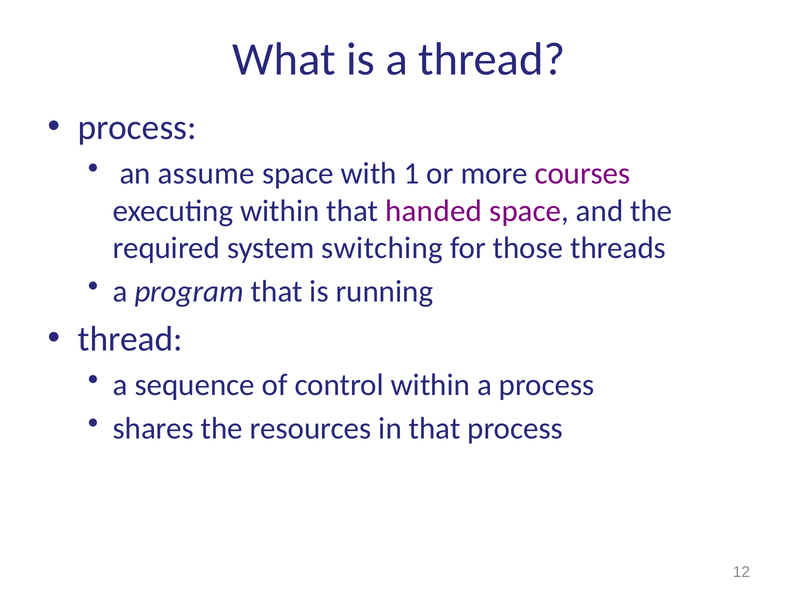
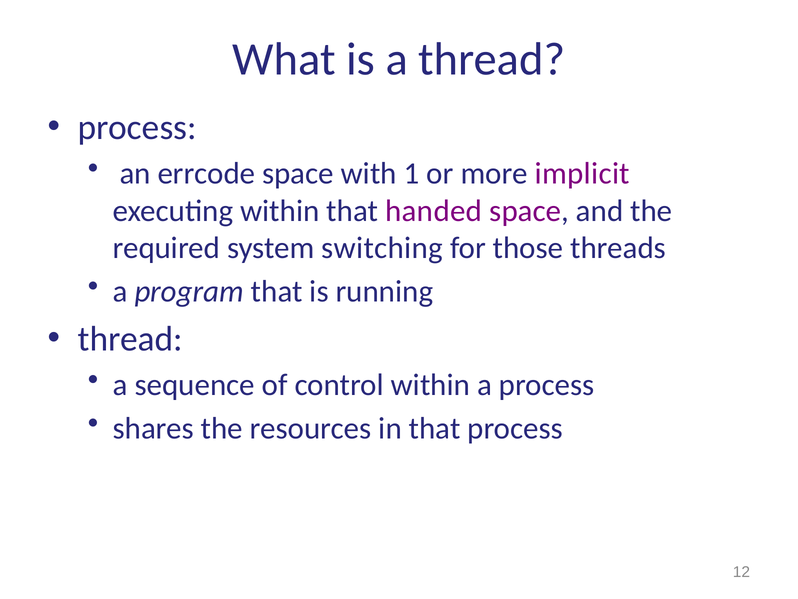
assume: assume -> errcode
courses: courses -> implicit
